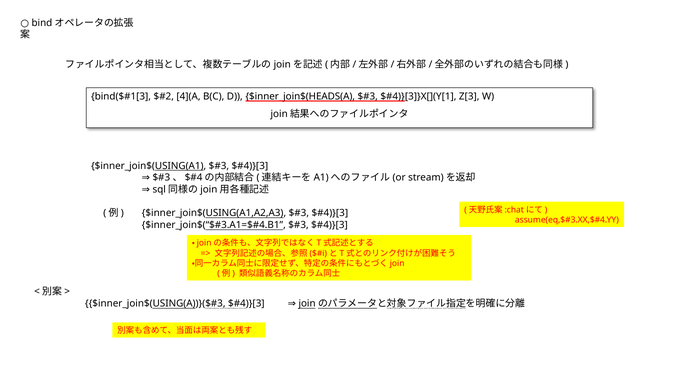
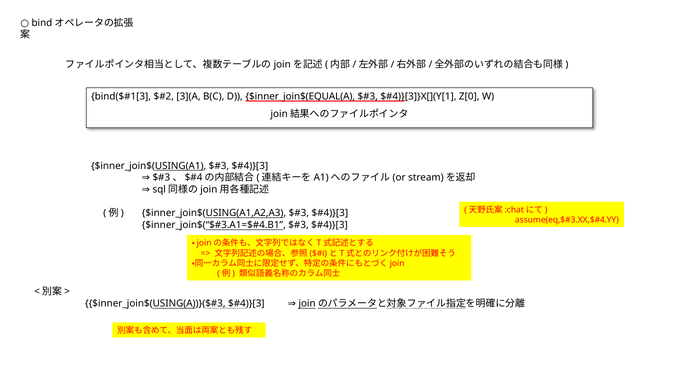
4](A: 4](A -> 3](A
$inner_join$(HEADS(A: $inner_join$(HEADS(A -> $inner_join$(EQUAL(A
Z[3: Z[3 -> Z[0
